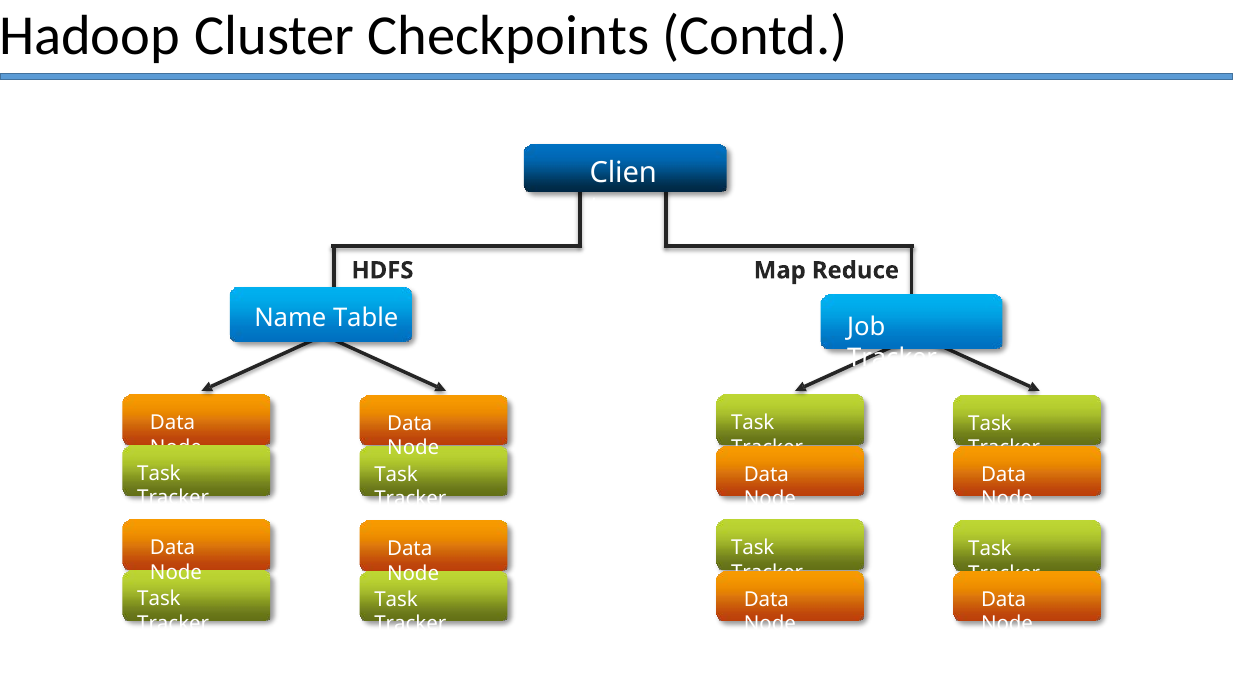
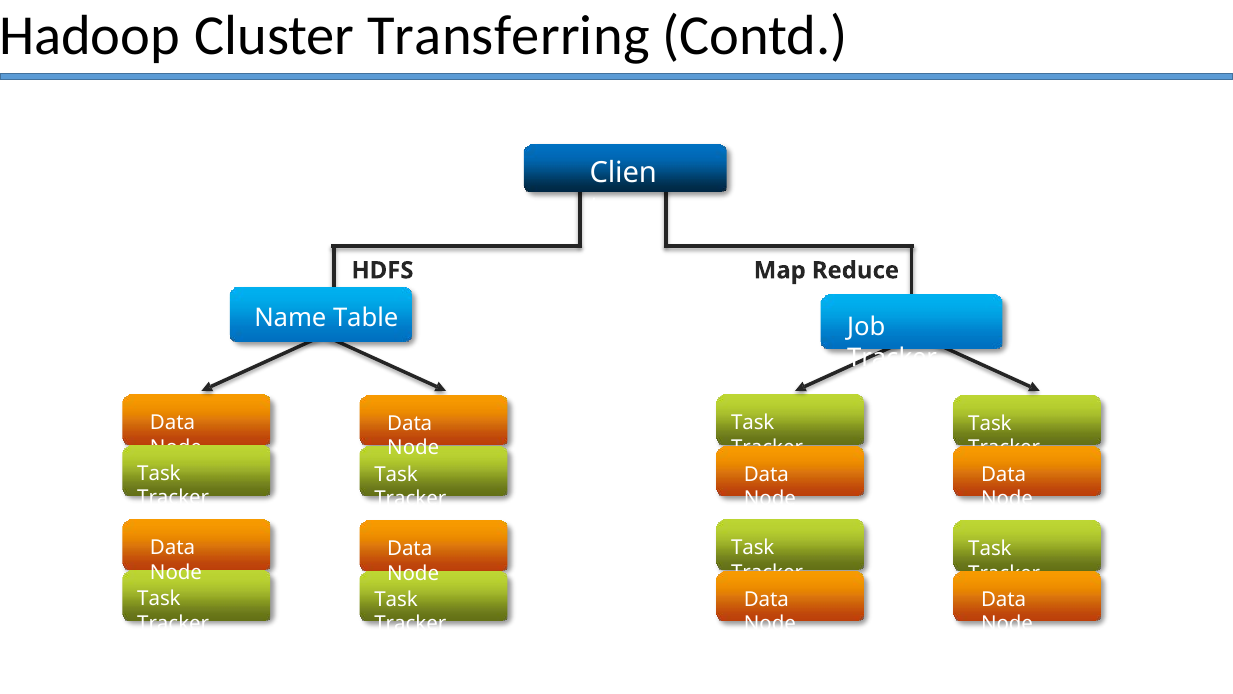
Checkpoints: Checkpoints -> Transferring
